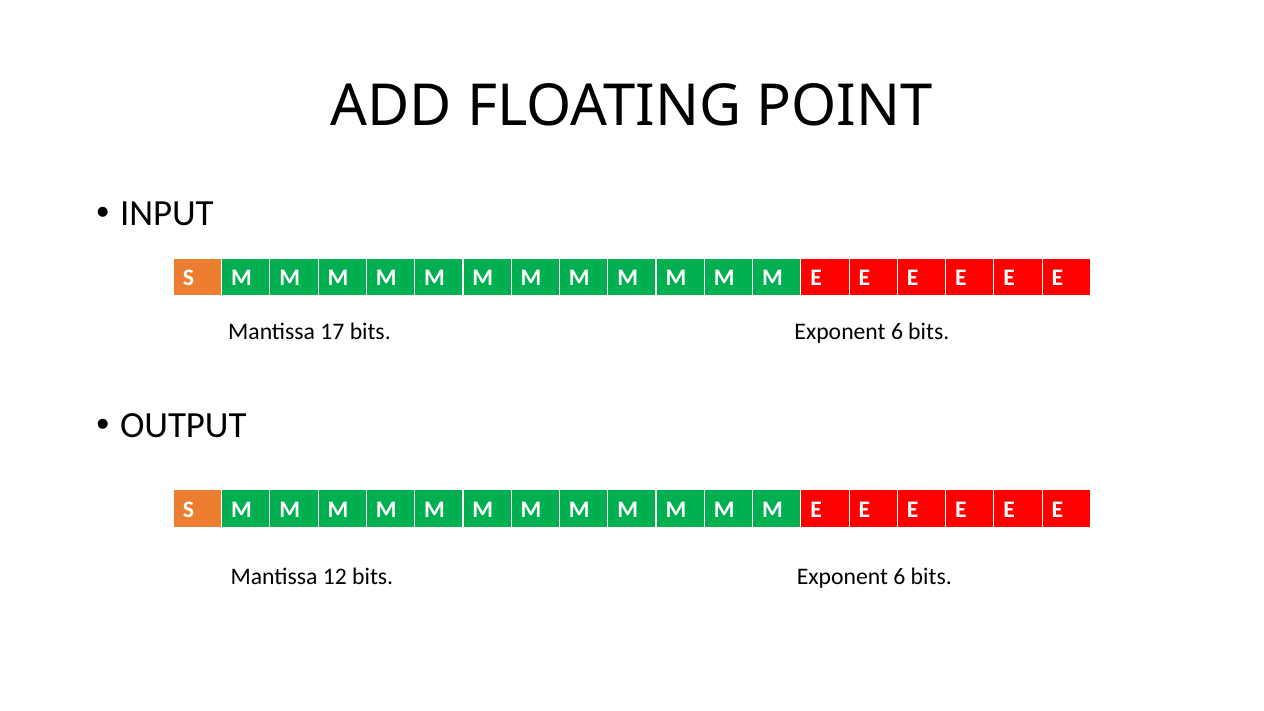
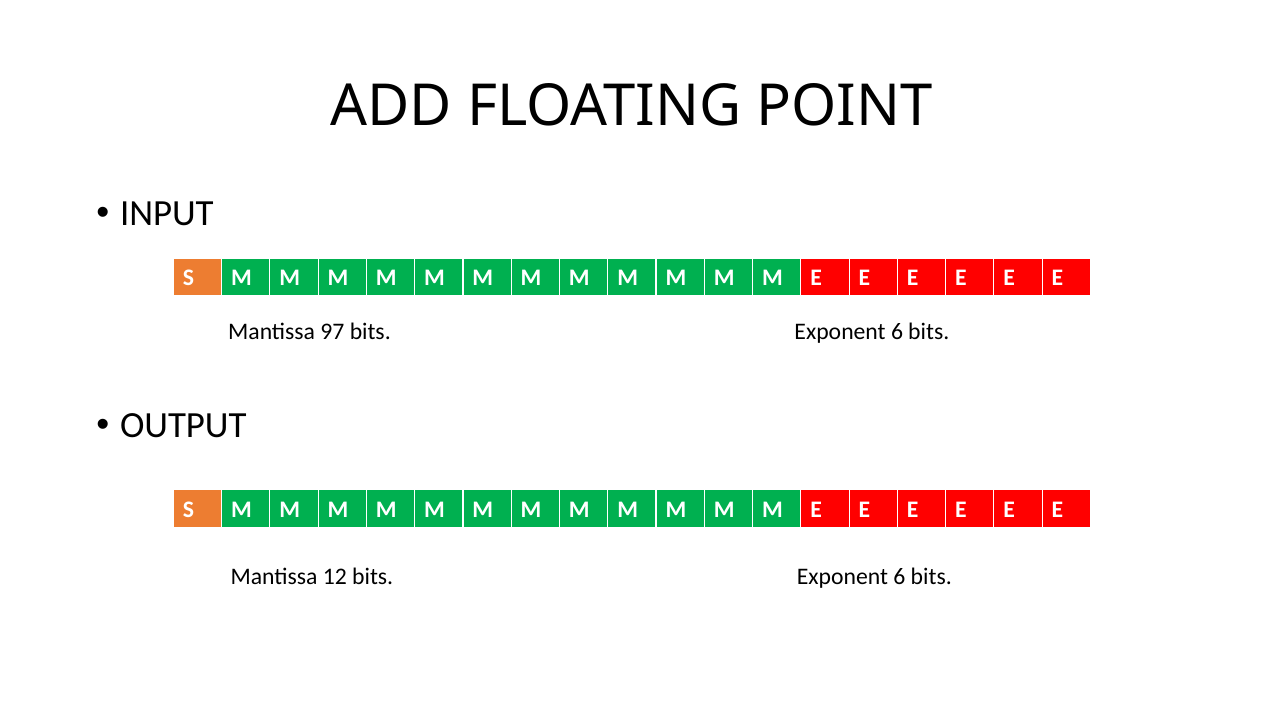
17: 17 -> 97
